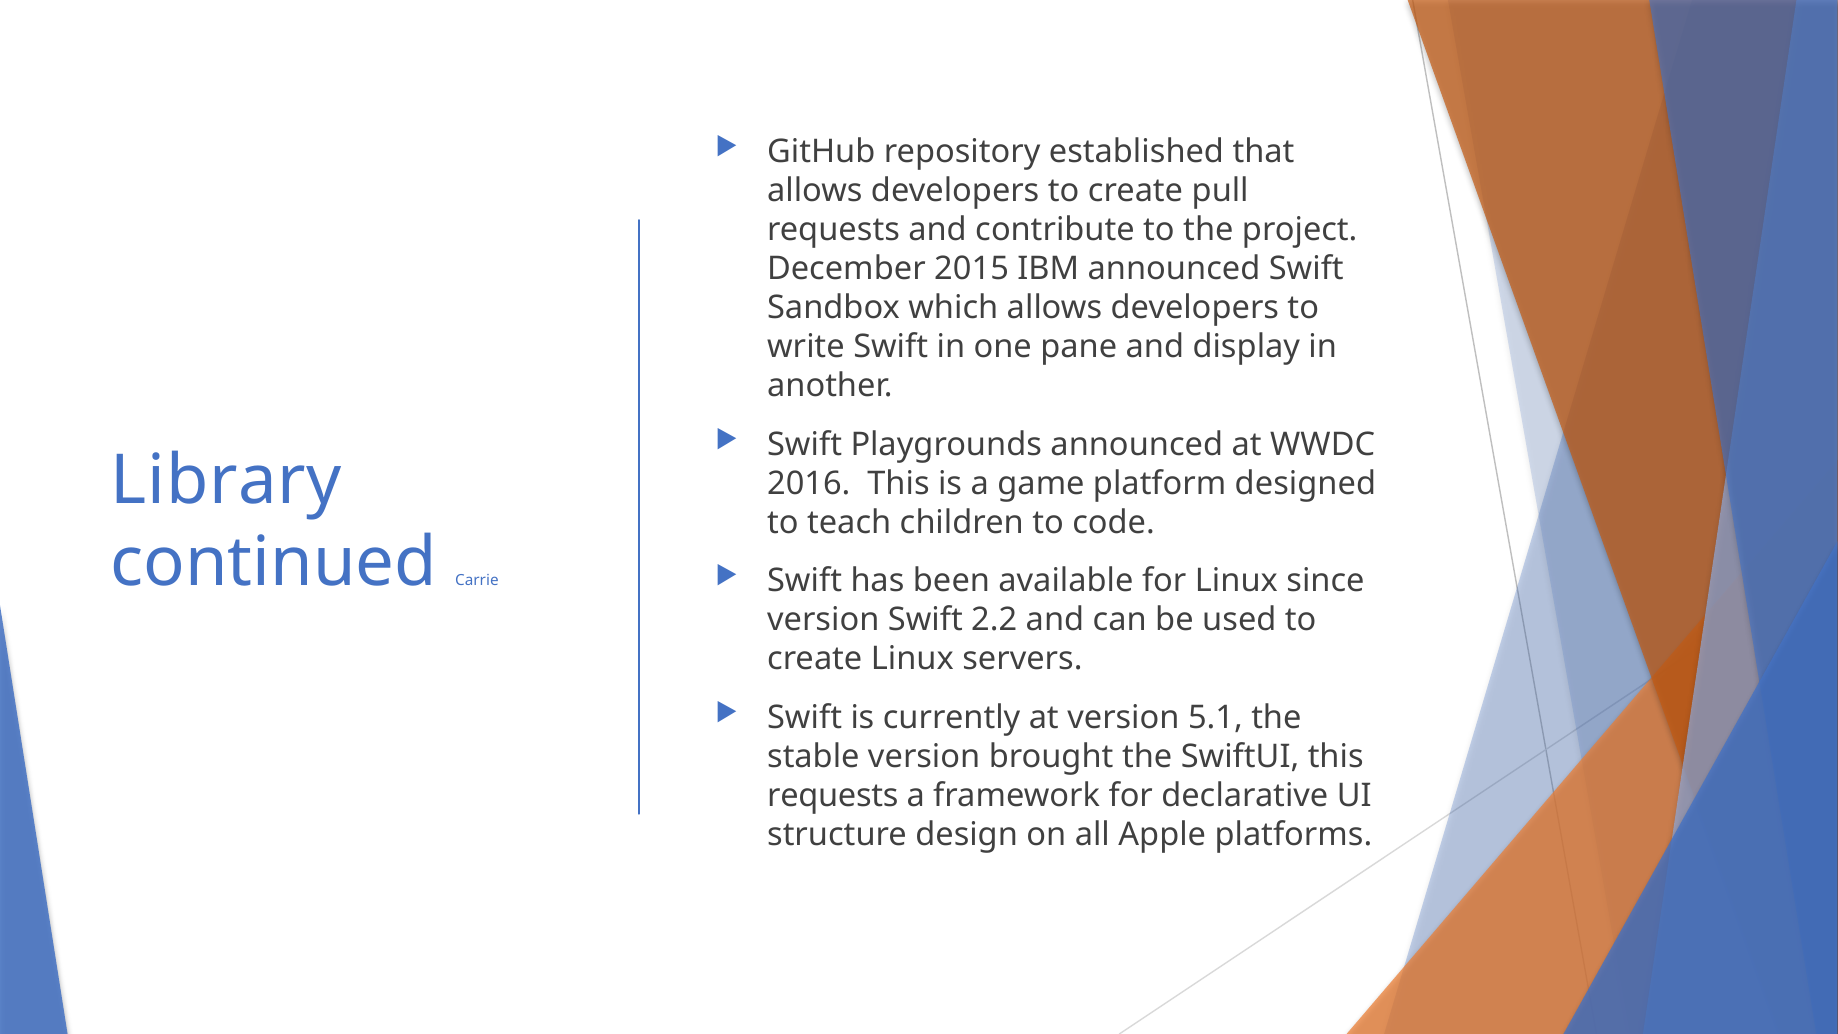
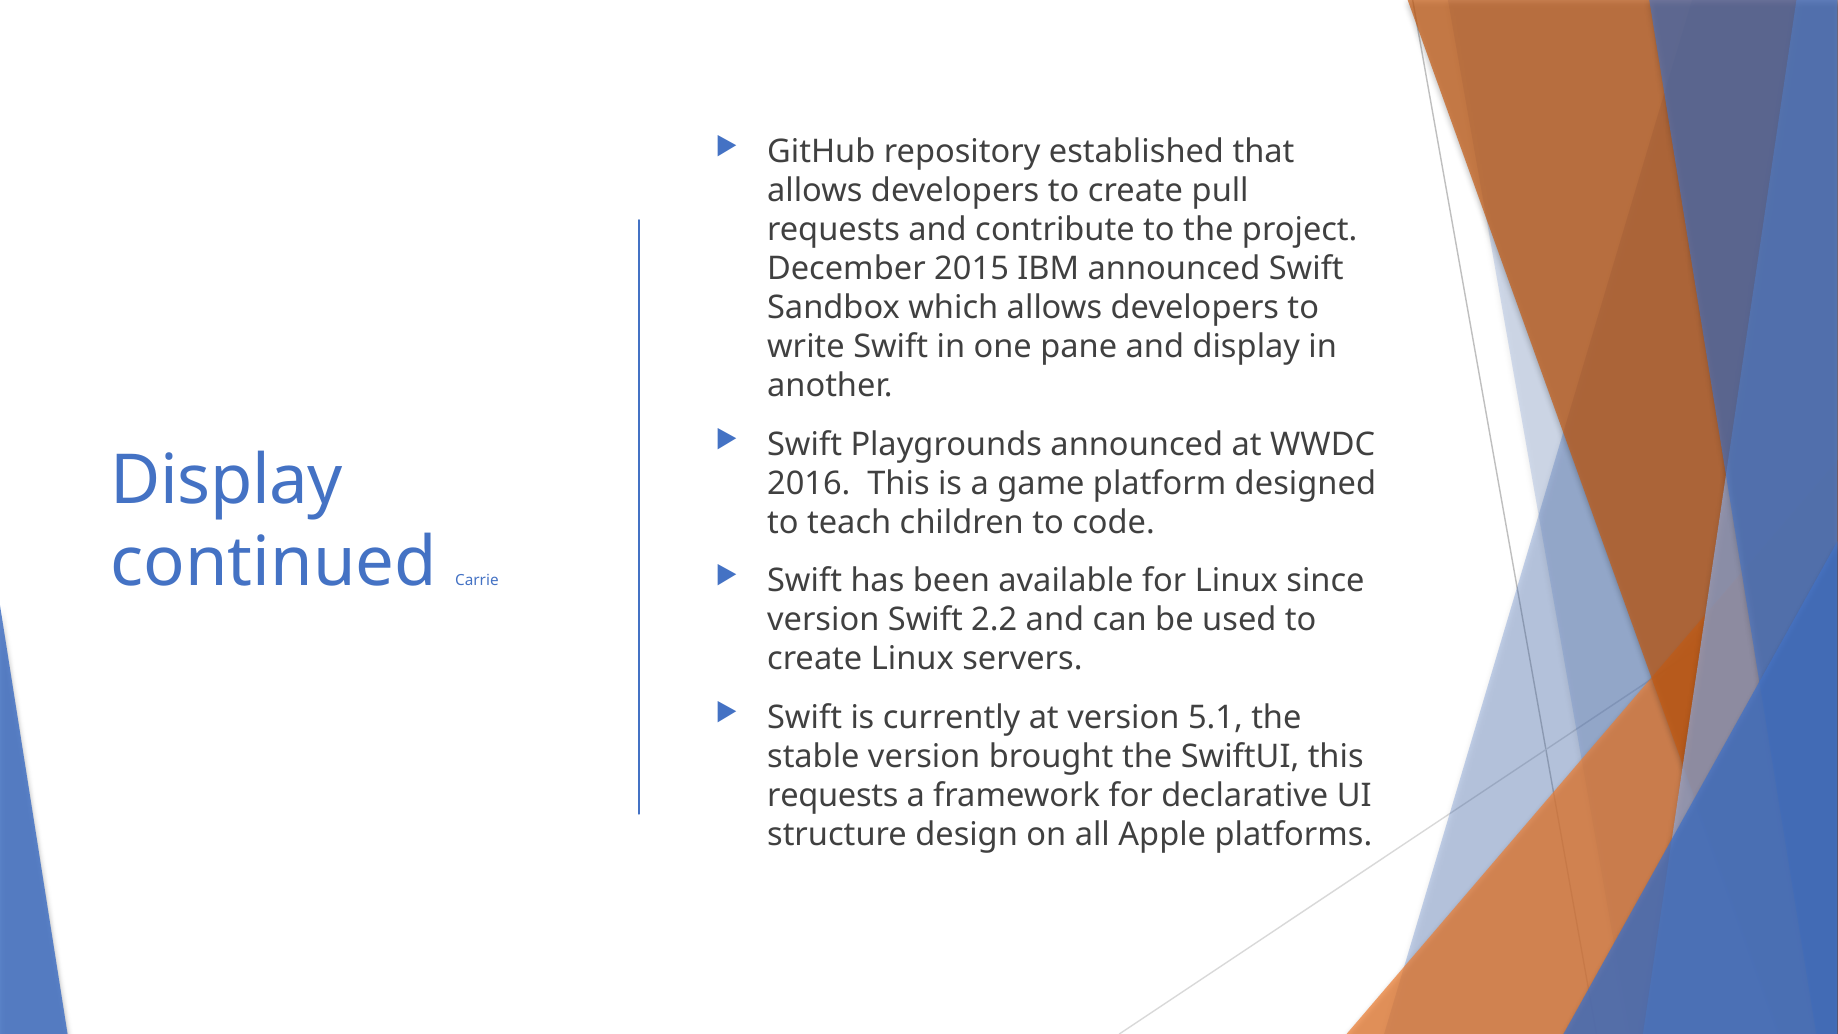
Library at (226, 480): Library -> Display
